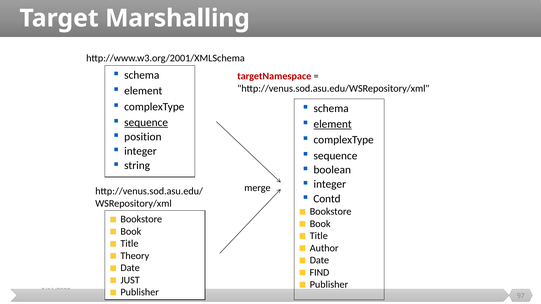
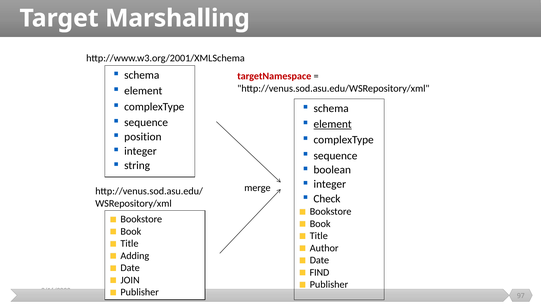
sequence at (146, 123) underline: present -> none
Contd: Contd -> Check
Theory: Theory -> Adding
JUST: JUST -> JOIN
